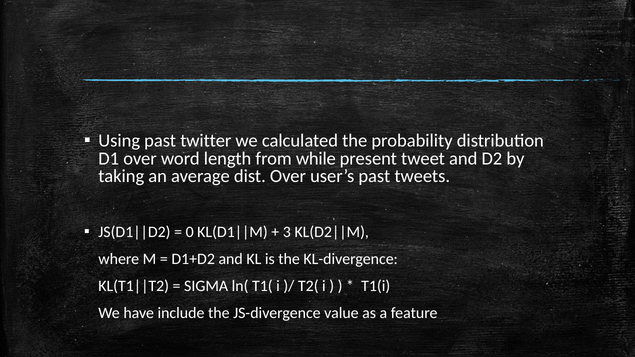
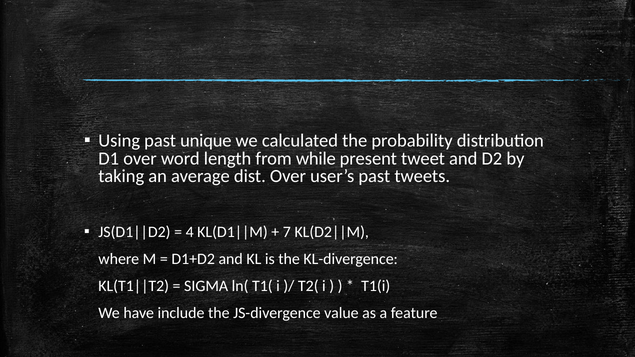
twitter: twitter -> unique
0: 0 -> 4
3: 3 -> 7
